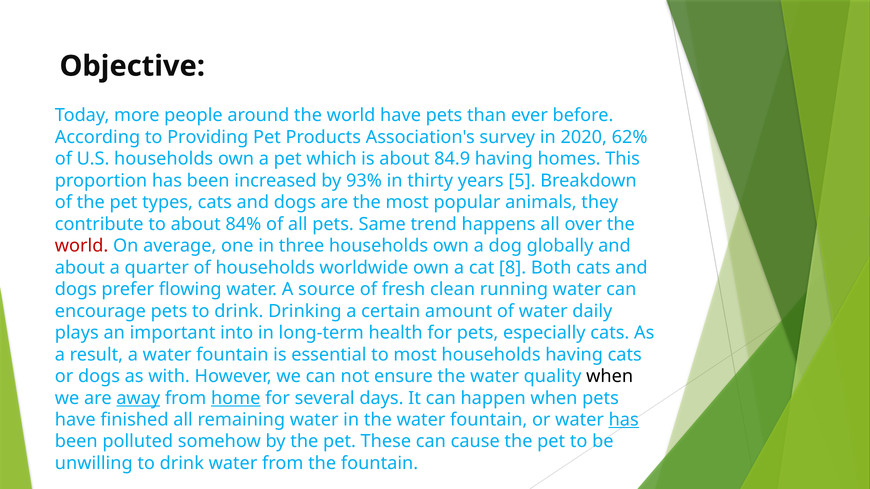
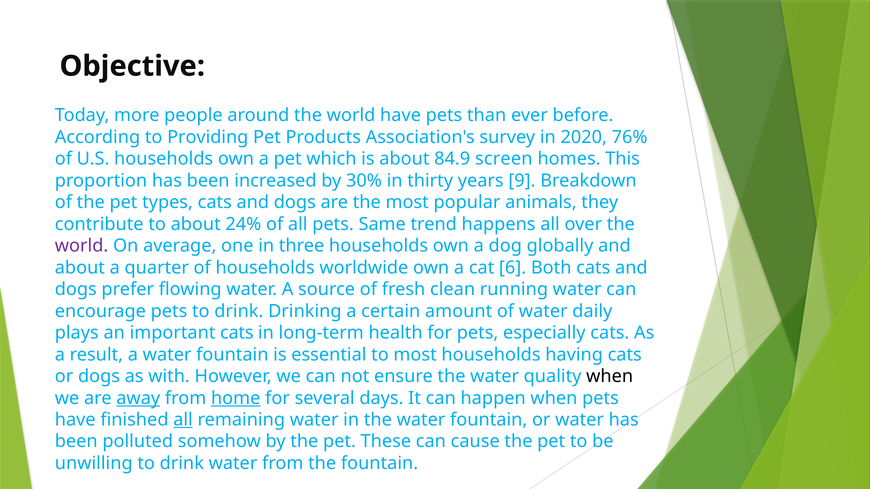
62%: 62% -> 76%
84.9 having: having -> screen
93%: 93% -> 30%
5: 5 -> 9
84%: 84% -> 24%
world at (82, 246) colour: red -> purple
8: 8 -> 6
important into: into -> cats
all at (183, 420) underline: none -> present
has at (624, 420) underline: present -> none
